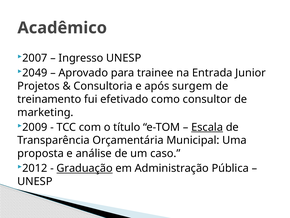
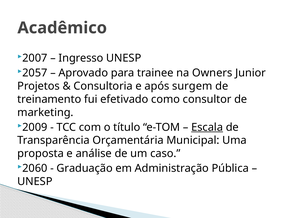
2049: 2049 -> 2057
Entrada: Entrada -> Owners
2012: 2012 -> 2060
Graduação underline: present -> none
